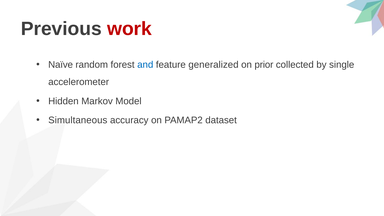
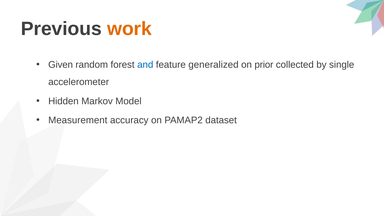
work colour: red -> orange
Naïve: Naïve -> Given
Simultaneous: Simultaneous -> Measurement
